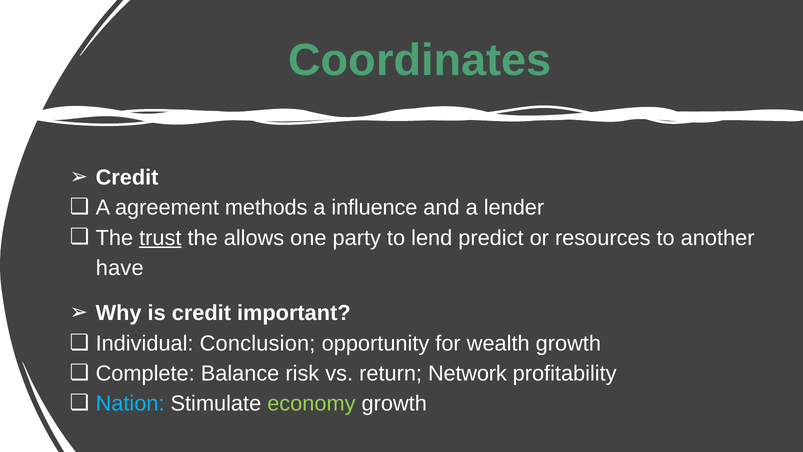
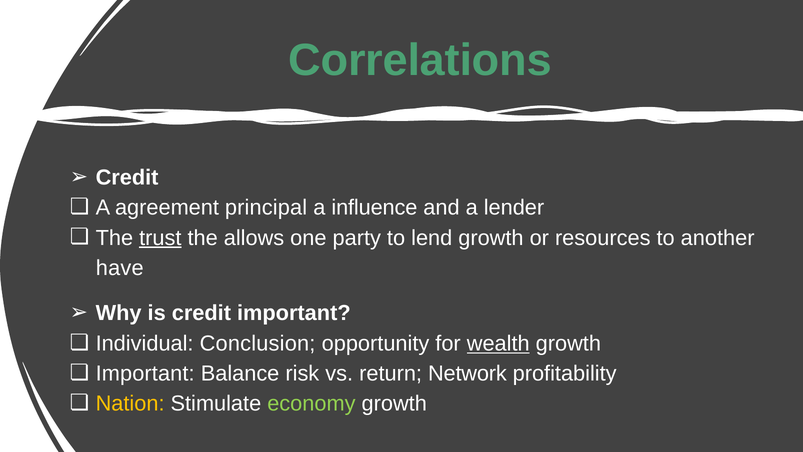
Coordinates: Coordinates -> Correlations
methods: methods -> principal
lend predict: predict -> growth
wealth underline: none -> present
Complete at (145, 373): Complete -> Important
Nation colour: light blue -> yellow
